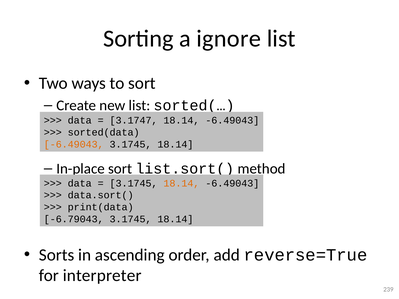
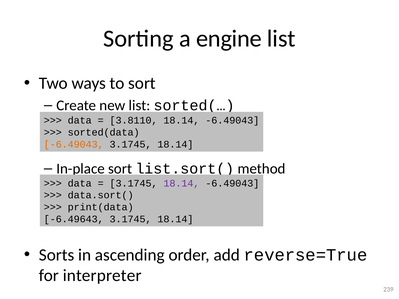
ignore: ignore -> engine
3.1747: 3.1747 -> 3.8110
18.14 at (181, 183) colour: orange -> purple
-6.79043: -6.79043 -> -6.49643
